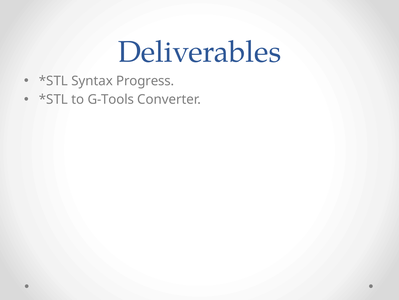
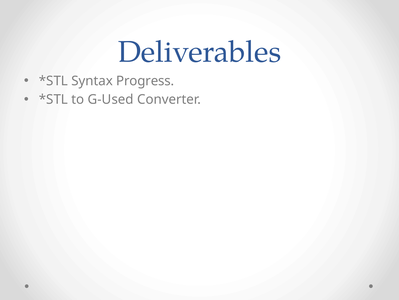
G-Tools: G-Tools -> G-Used
